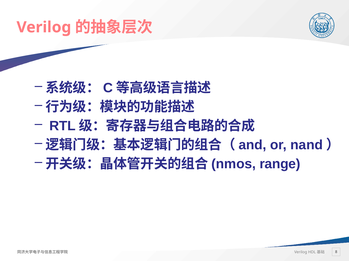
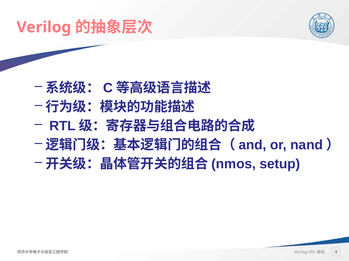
range: range -> setup
